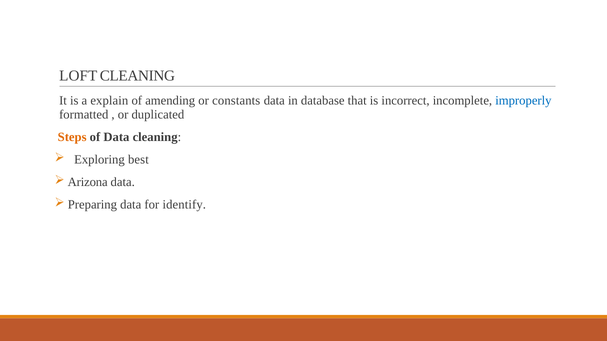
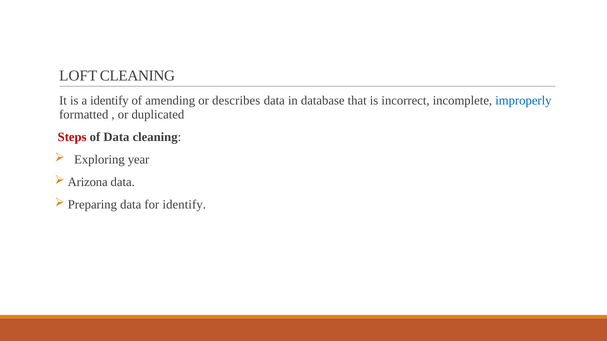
a explain: explain -> identify
constants: constants -> describes
Steps colour: orange -> red
best: best -> year
